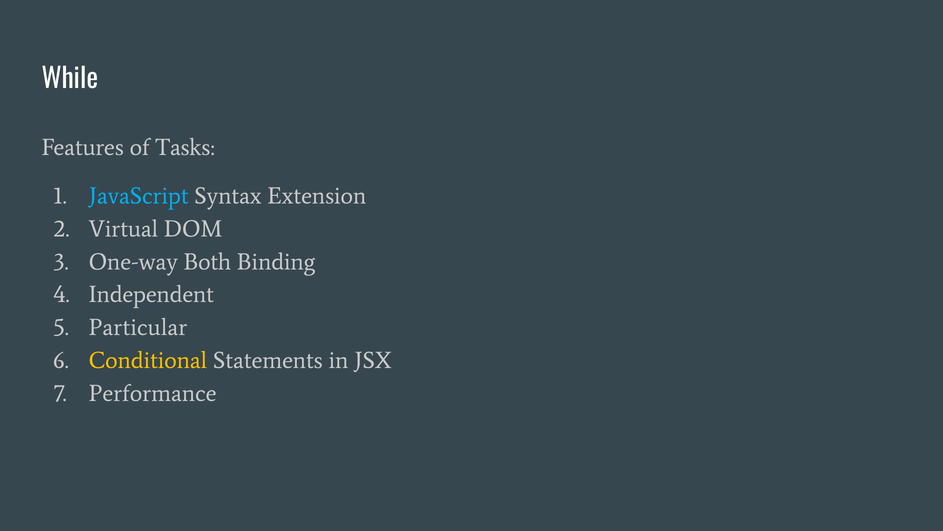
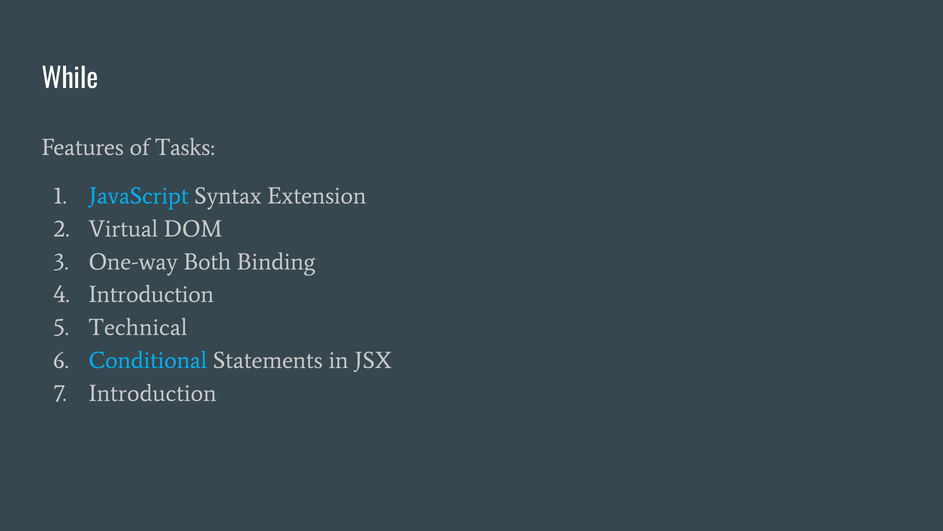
Independent at (151, 294): Independent -> Introduction
Particular: Particular -> Technical
Conditional colour: yellow -> light blue
Performance at (153, 393): Performance -> Introduction
